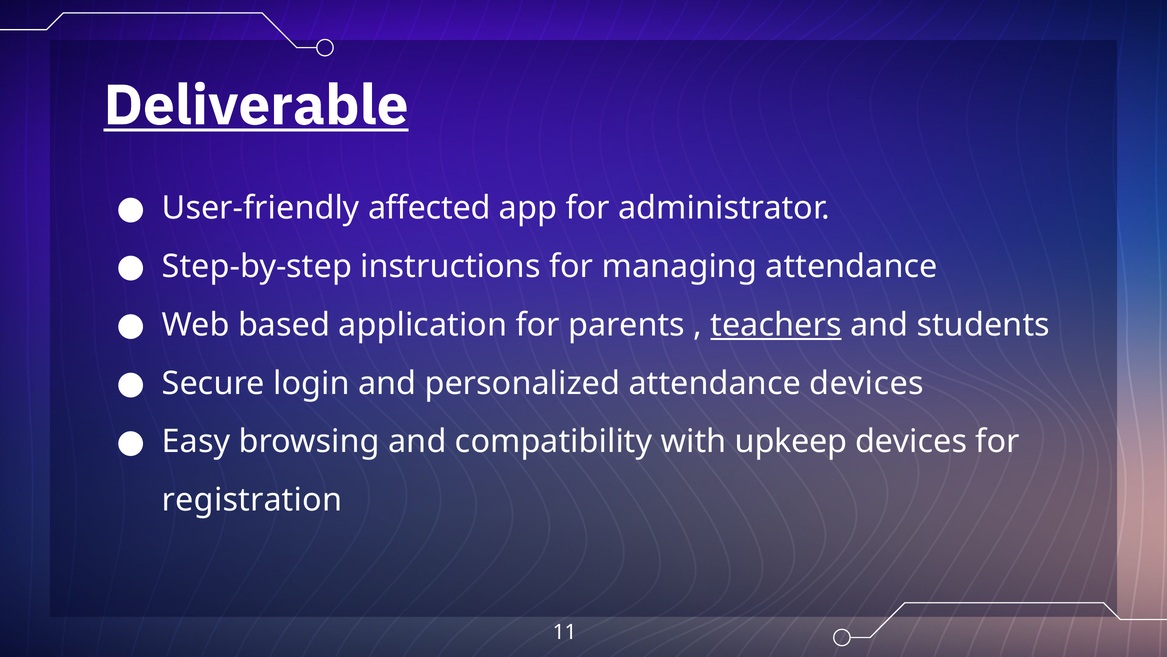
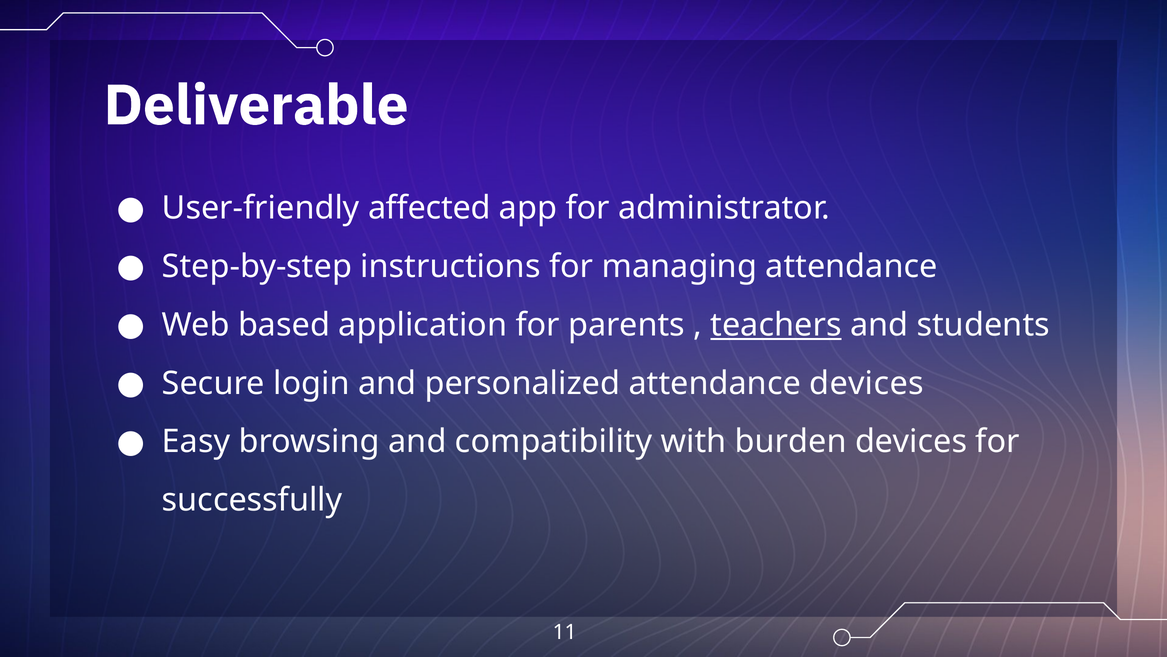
Deliverable underline: present -> none
upkeep: upkeep -> burden
registration: registration -> successfully
